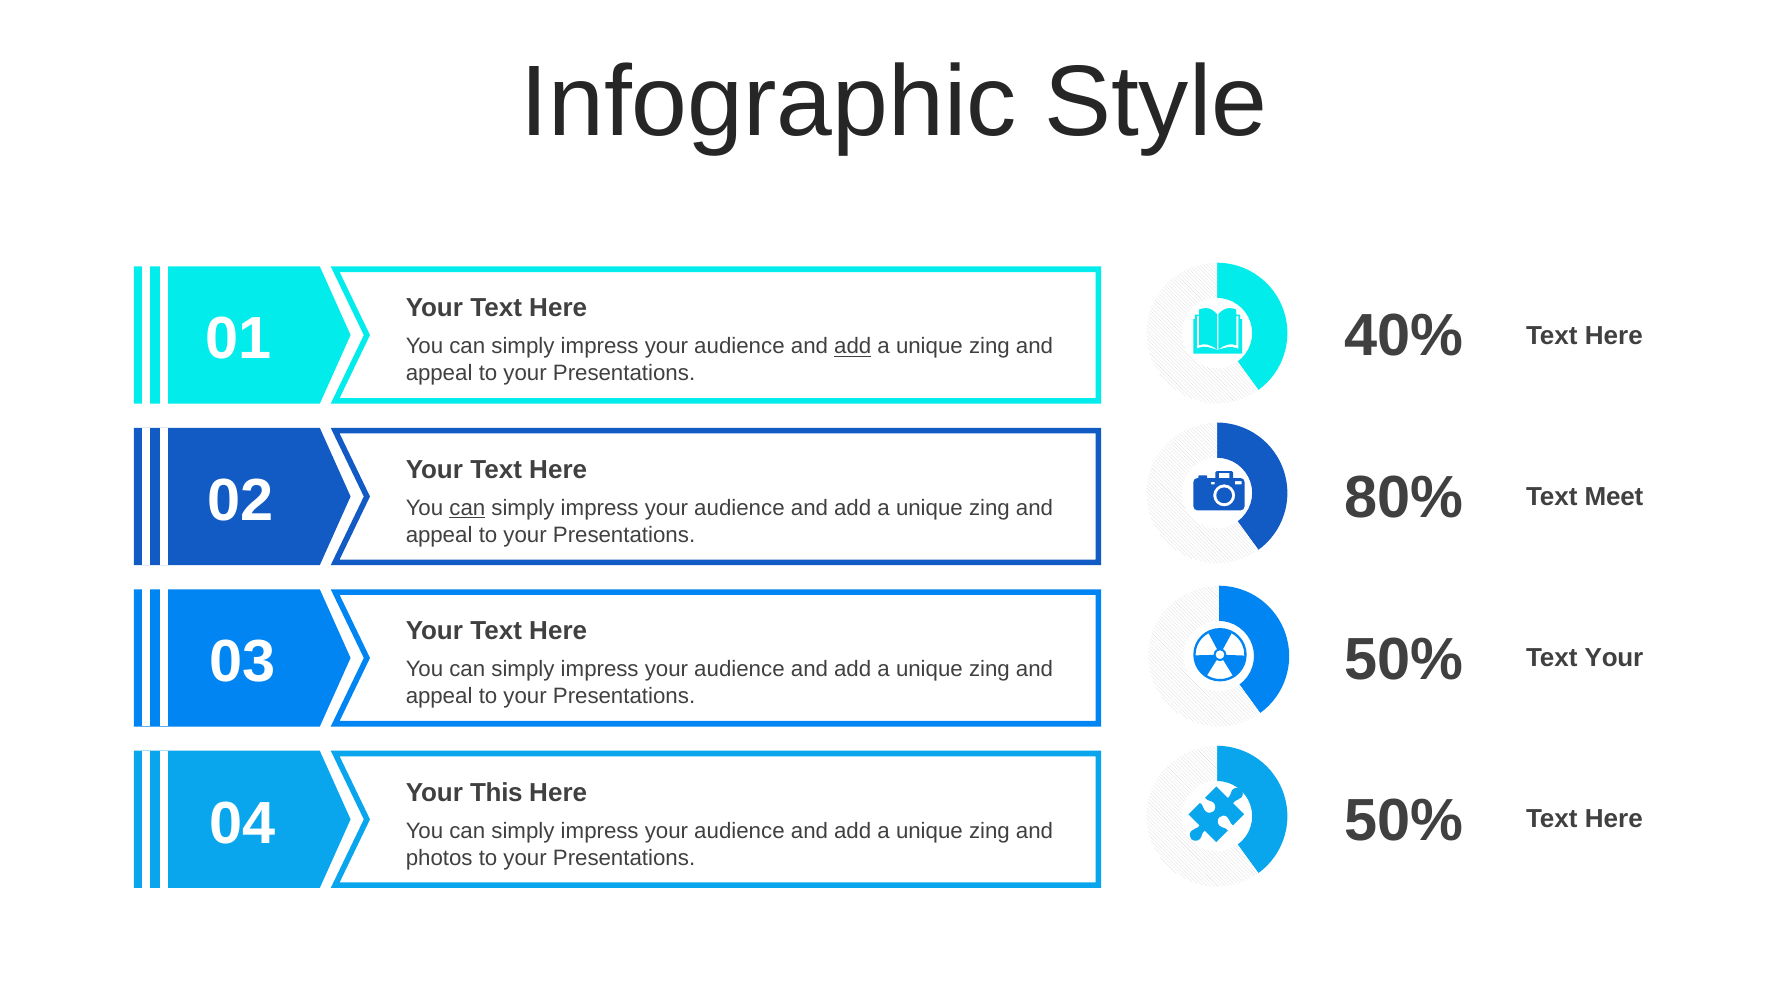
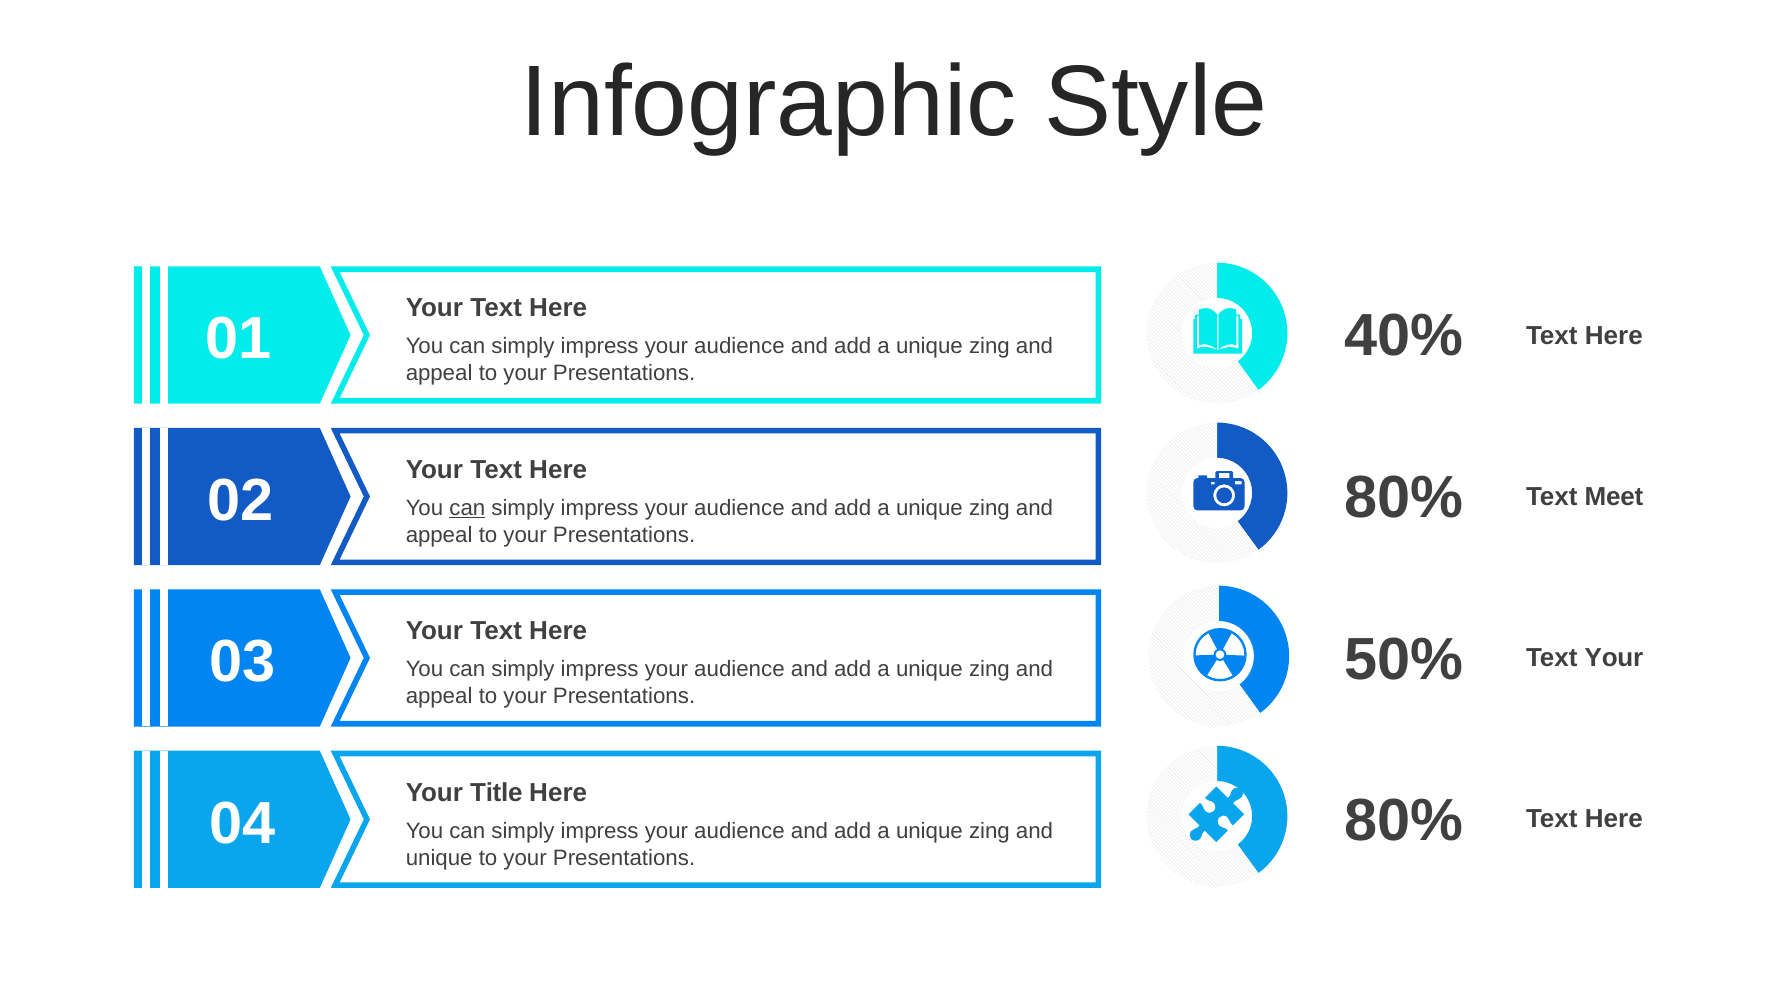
add at (853, 347) underline: present -> none
This: This -> Title
50% at (1404, 822): 50% -> 80%
photos at (439, 858): photos -> unique
